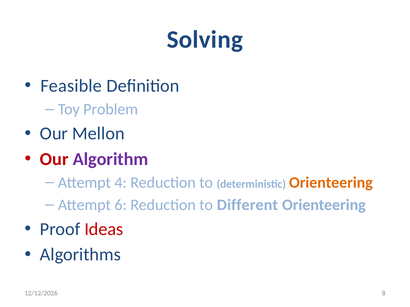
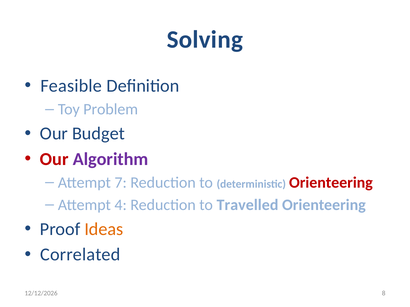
Mellon: Mellon -> Budget
4: 4 -> 7
Orienteering at (331, 183) colour: orange -> red
6: 6 -> 4
Different: Different -> Travelled
Ideas colour: red -> orange
Algorithms: Algorithms -> Correlated
